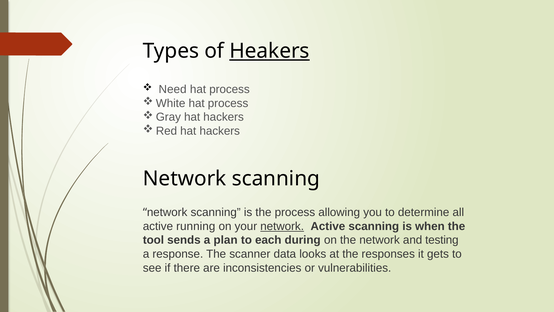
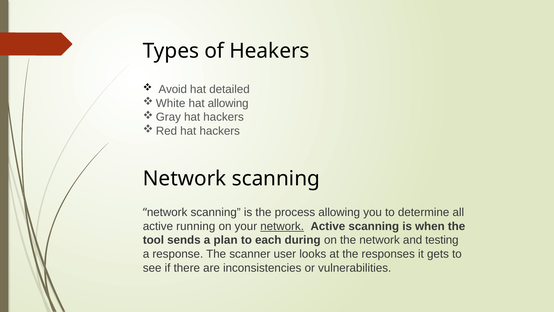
Heakers underline: present -> none
Need: Need -> Avoid
process at (229, 89): process -> detailed
process at (228, 103): process -> allowing
data: data -> user
